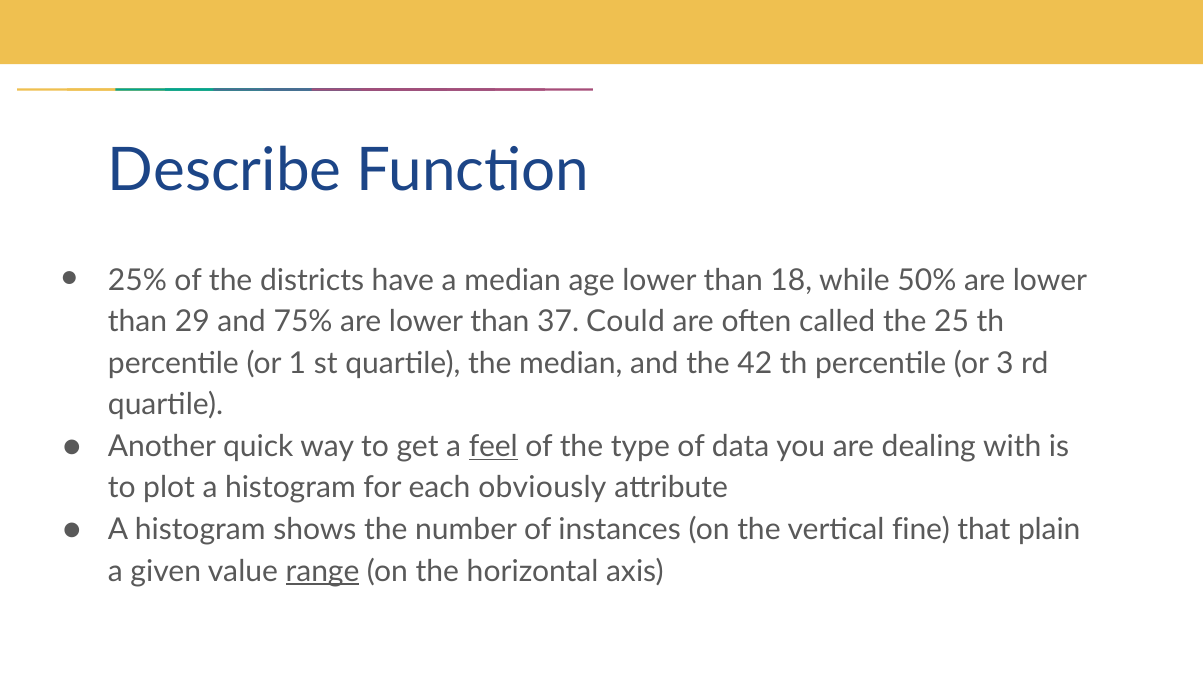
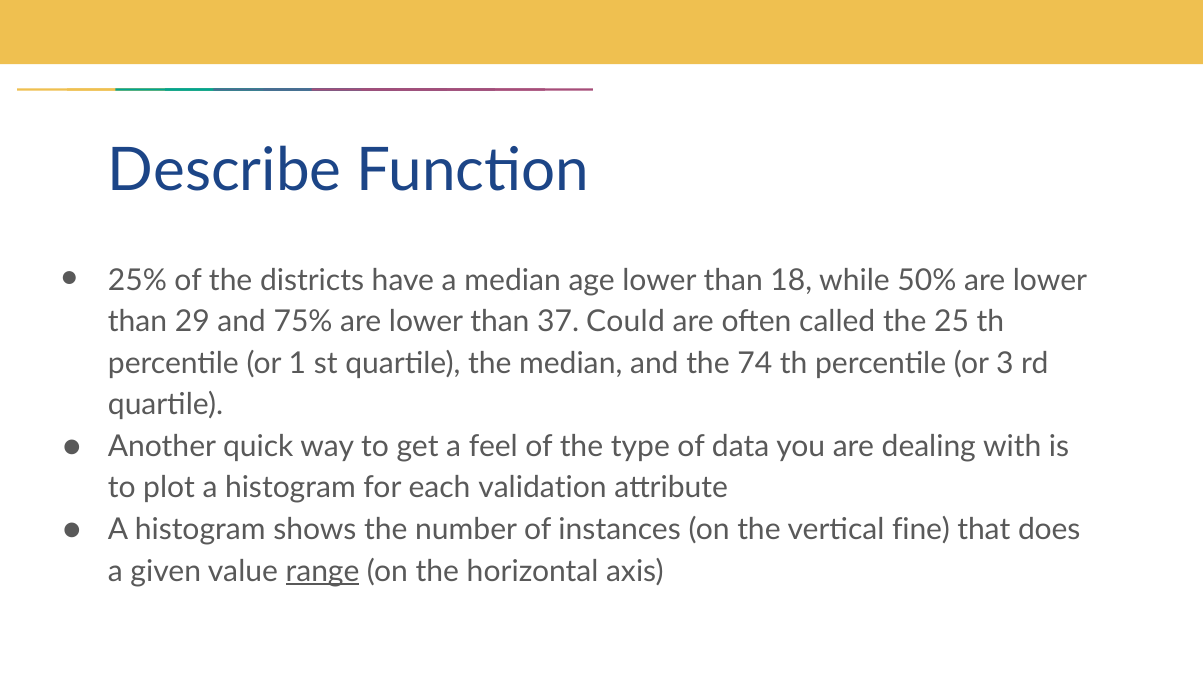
42: 42 -> 74
feel underline: present -> none
obviously: obviously -> validation
plain: plain -> does
